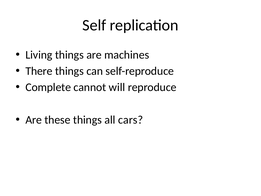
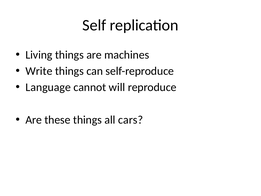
There: There -> Write
Complete: Complete -> Language
